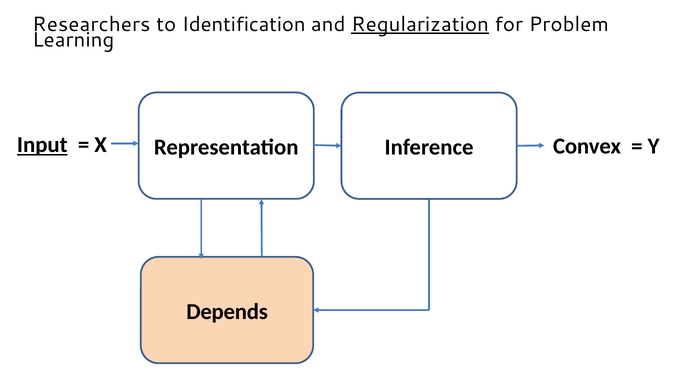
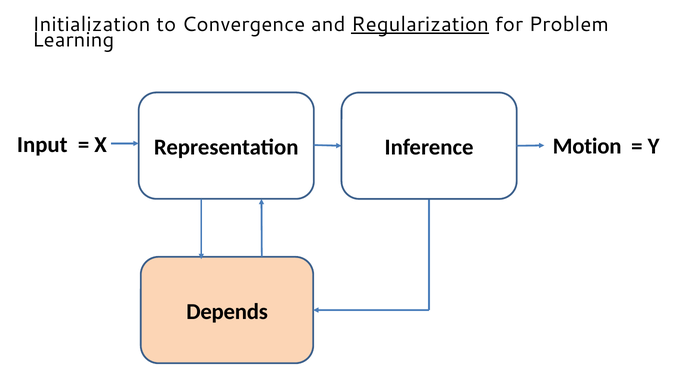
Researchers: Researchers -> Initialization
Identification: Identification -> Convergence
Input underline: present -> none
Convex: Convex -> Motion
